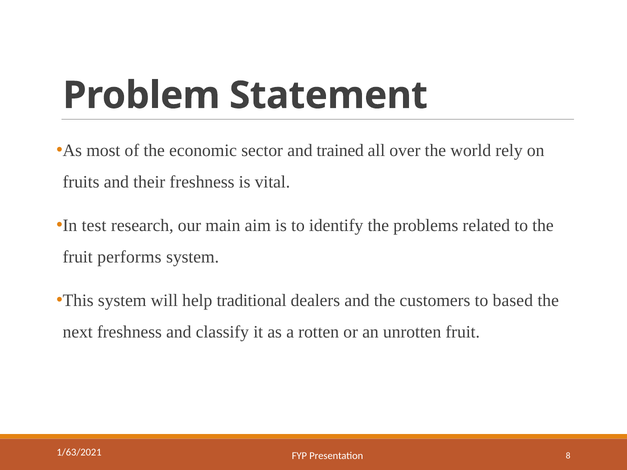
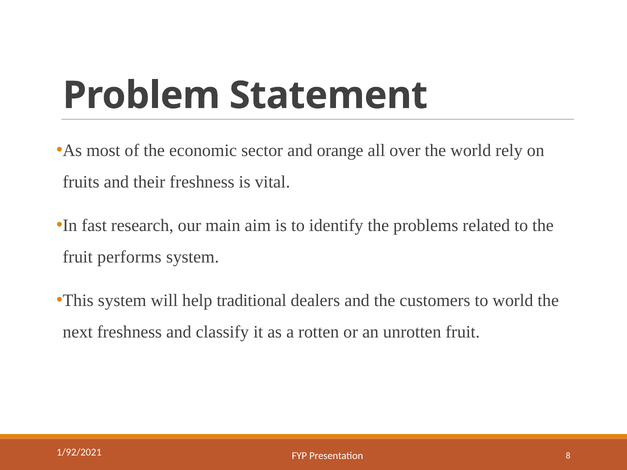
trained: trained -> orange
test: test -> fast
to based: based -> world
1/63/2021: 1/63/2021 -> 1/92/2021
